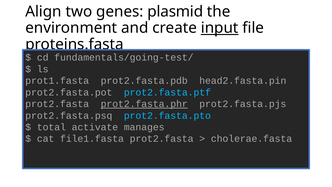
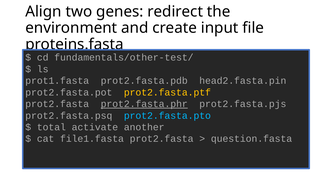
plasmid: plasmid -> redirect
input underline: present -> none
fundamentals/going-test/: fundamentals/going-test/ -> fundamentals/other-test/
prot2.fasta.ptf colour: light blue -> yellow
manages: manages -> another
cholerae.fasta: cholerae.fasta -> question.fasta
